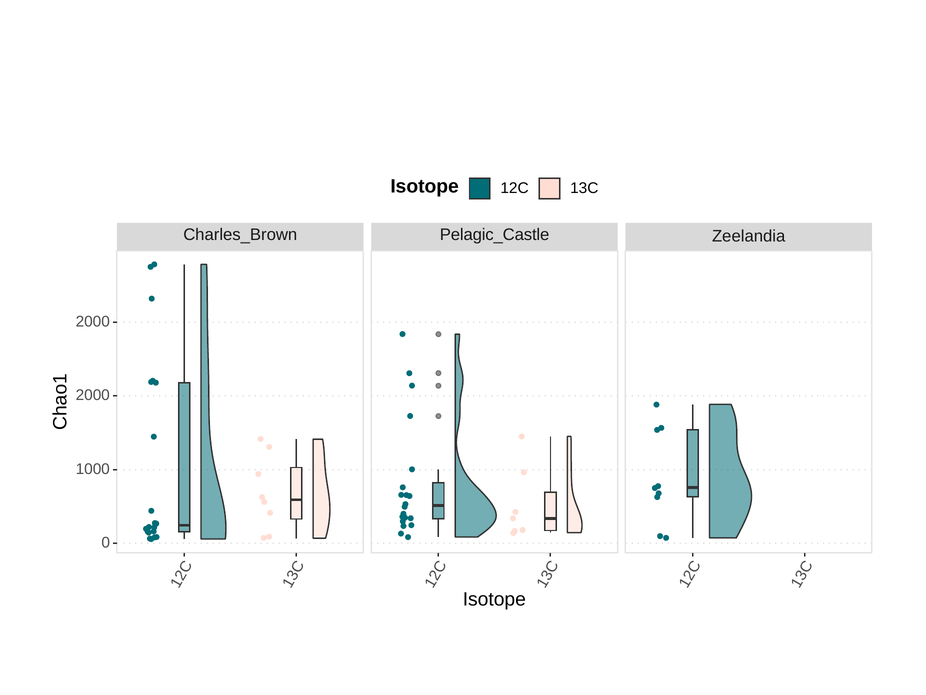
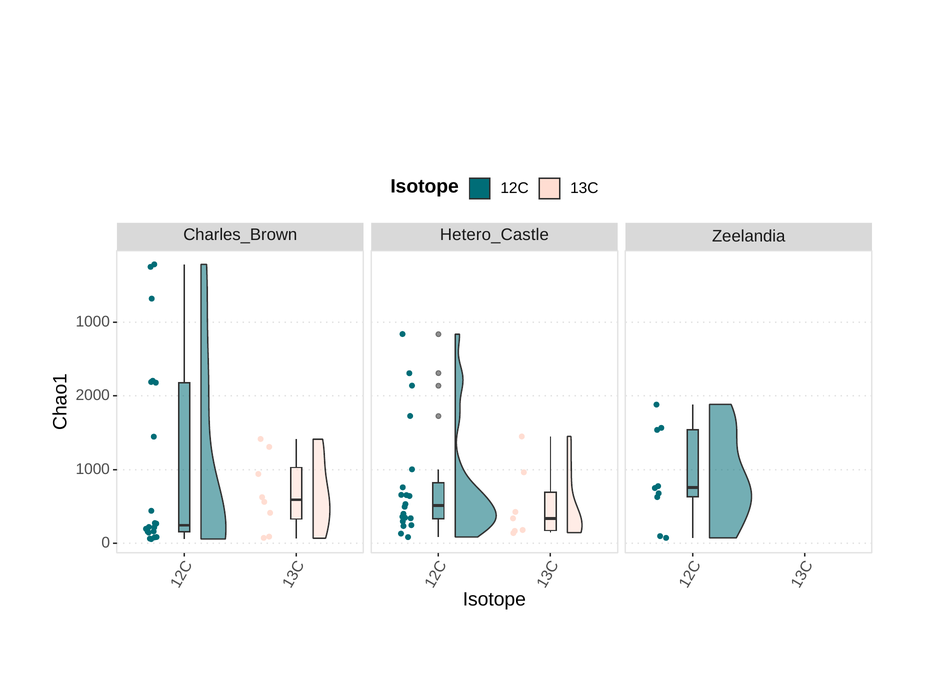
Pelagic_Castle: Pelagic_Castle -> Hetero_Castle
2000 at (93, 321): 2000 -> 1000
